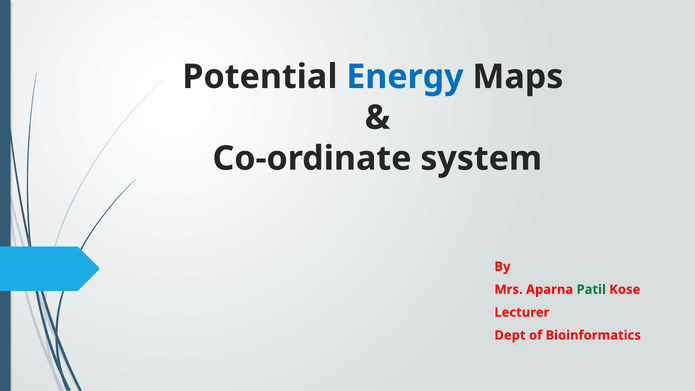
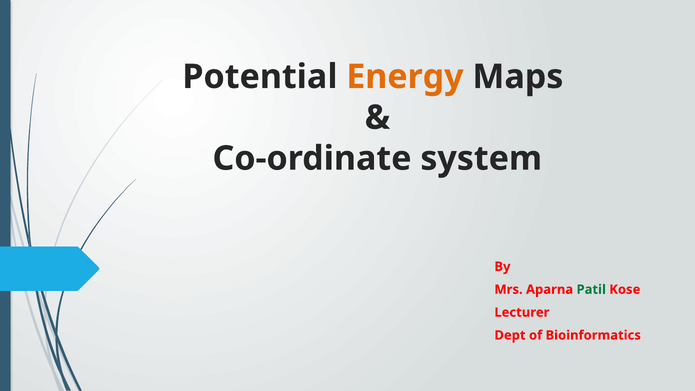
Energy colour: blue -> orange
